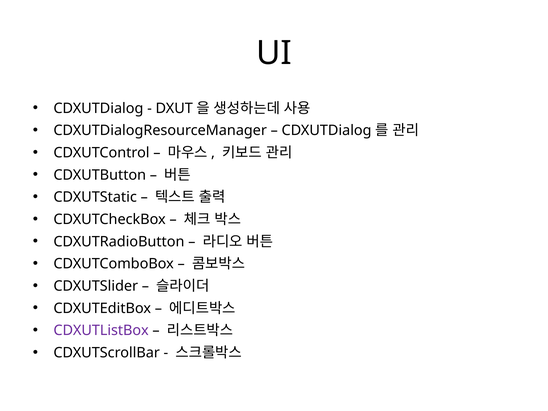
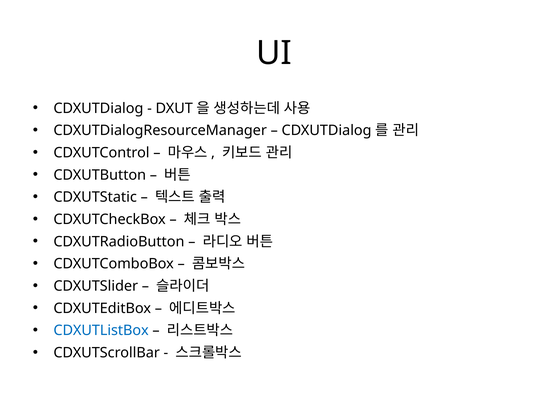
CDXUTListBox colour: purple -> blue
